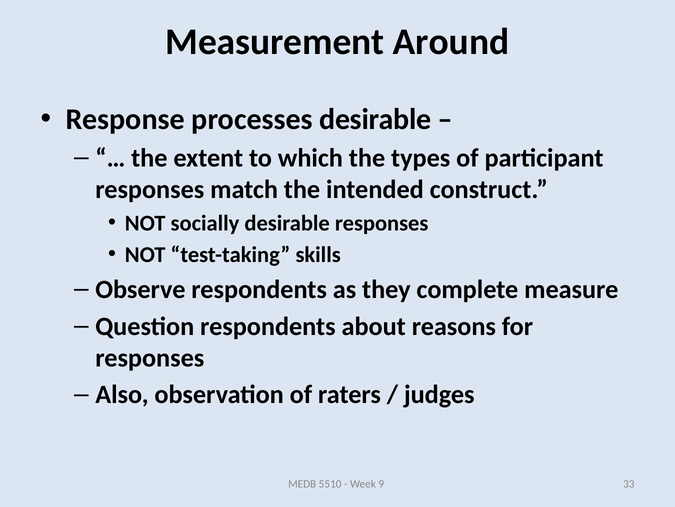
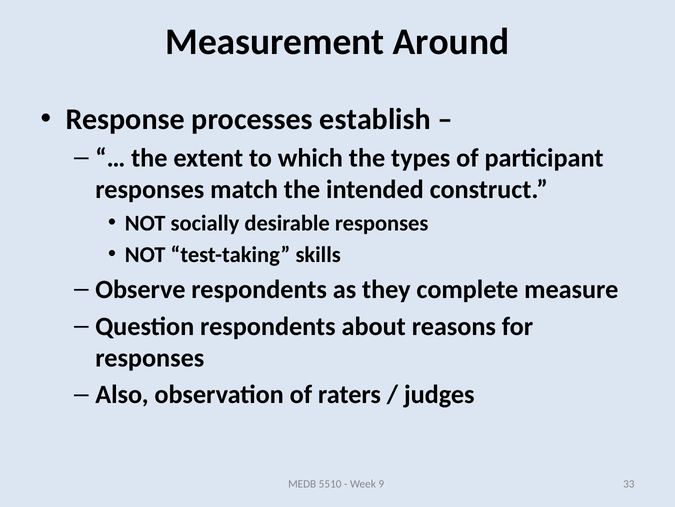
processes desirable: desirable -> establish
